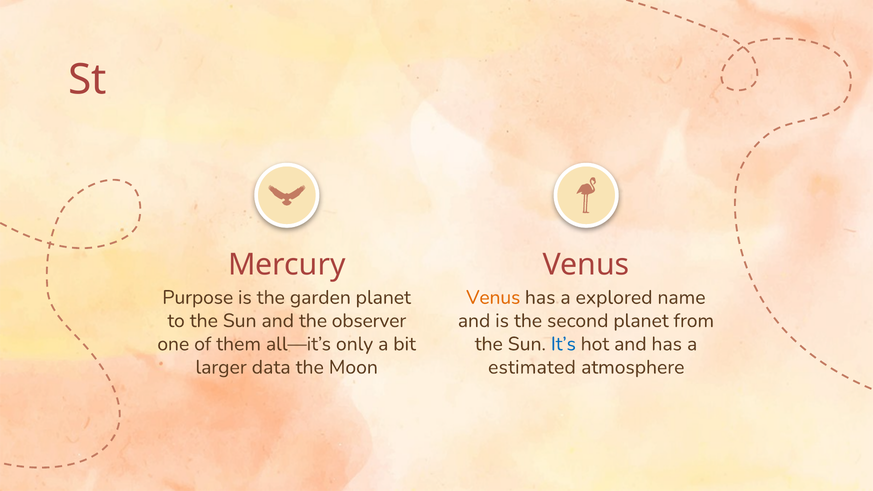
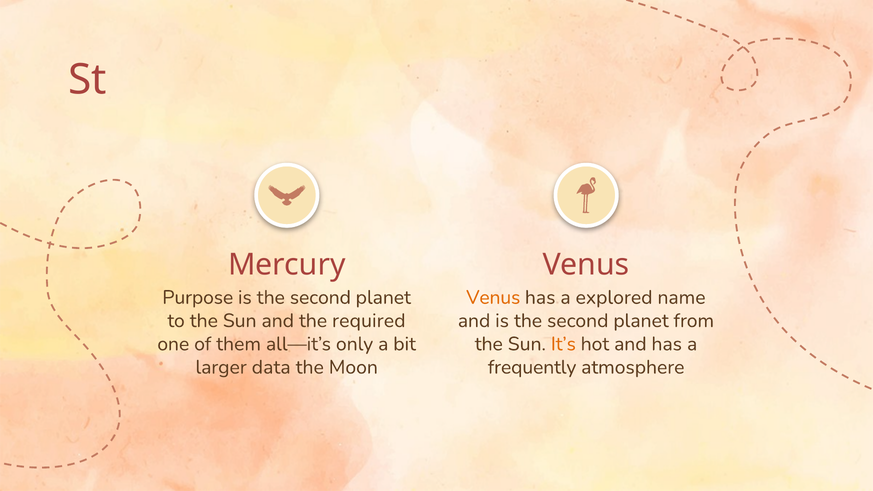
garden at (320, 297): garden -> second
observer: observer -> required
It’s colour: blue -> orange
estimated: estimated -> frequently
